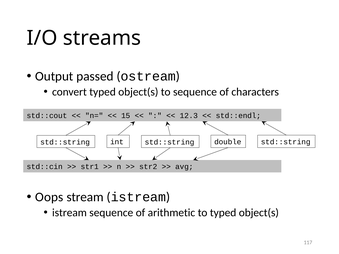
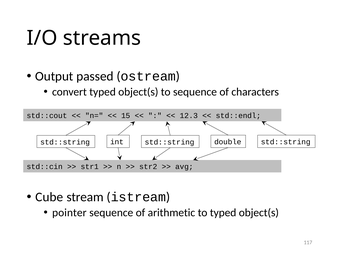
Oops: Oops -> Cube
istream at (69, 213): istream -> pointer
